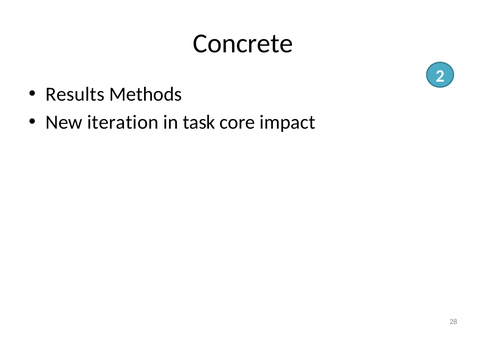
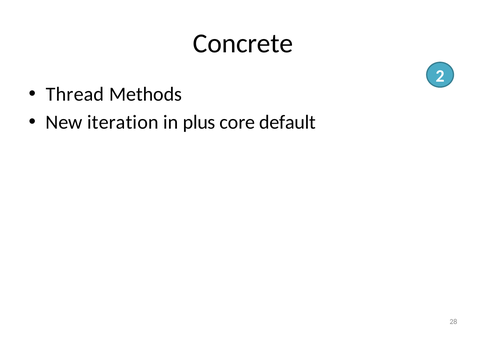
Results: Results -> Thread
task: task -> plus
impact: impact -> default
